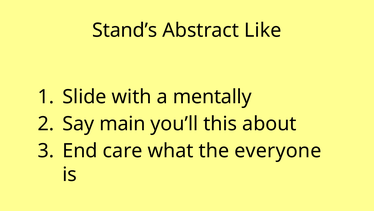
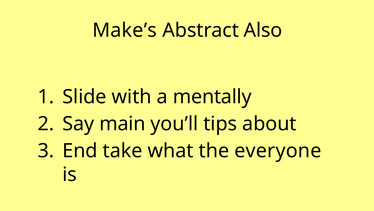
Stand’s: Stand’s -> Make’s
Like: Like -> Also
this: this -> tips
care: care -> take
